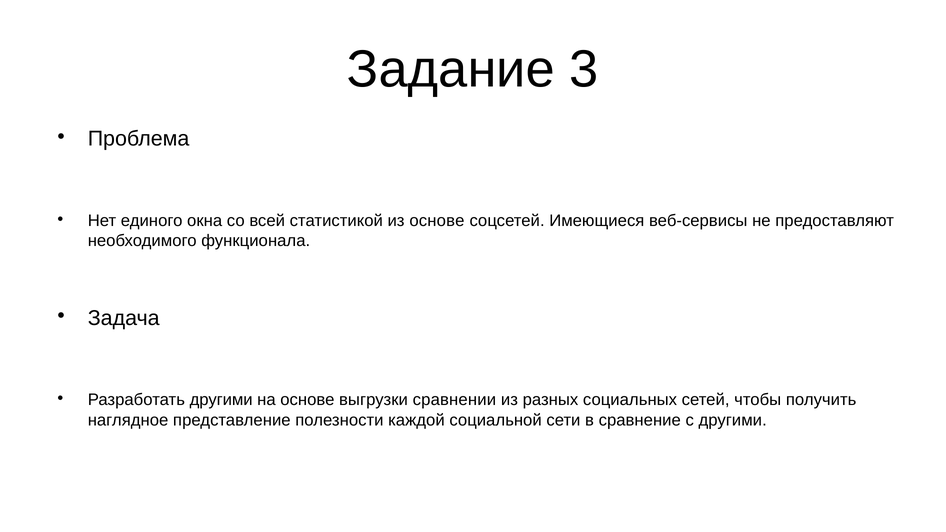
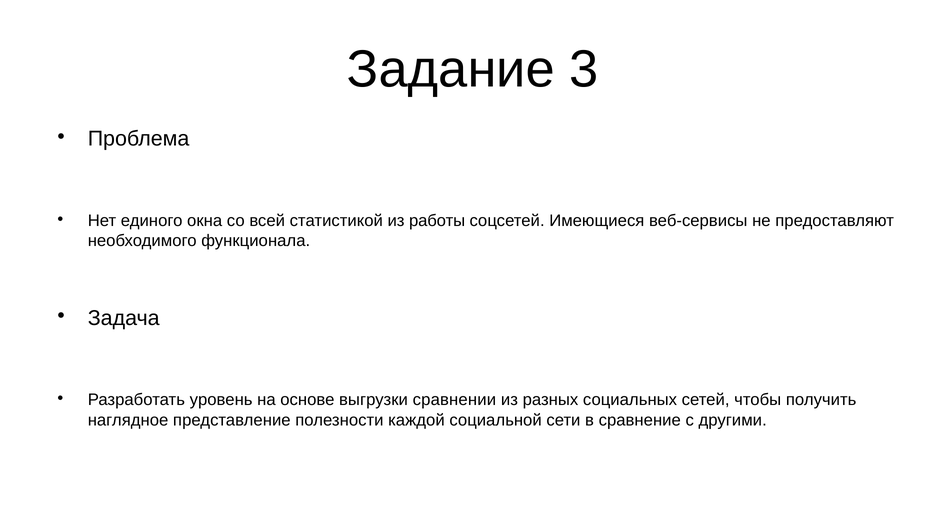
из основе: основе -> работы
Разработать другими: другими -> уровень
